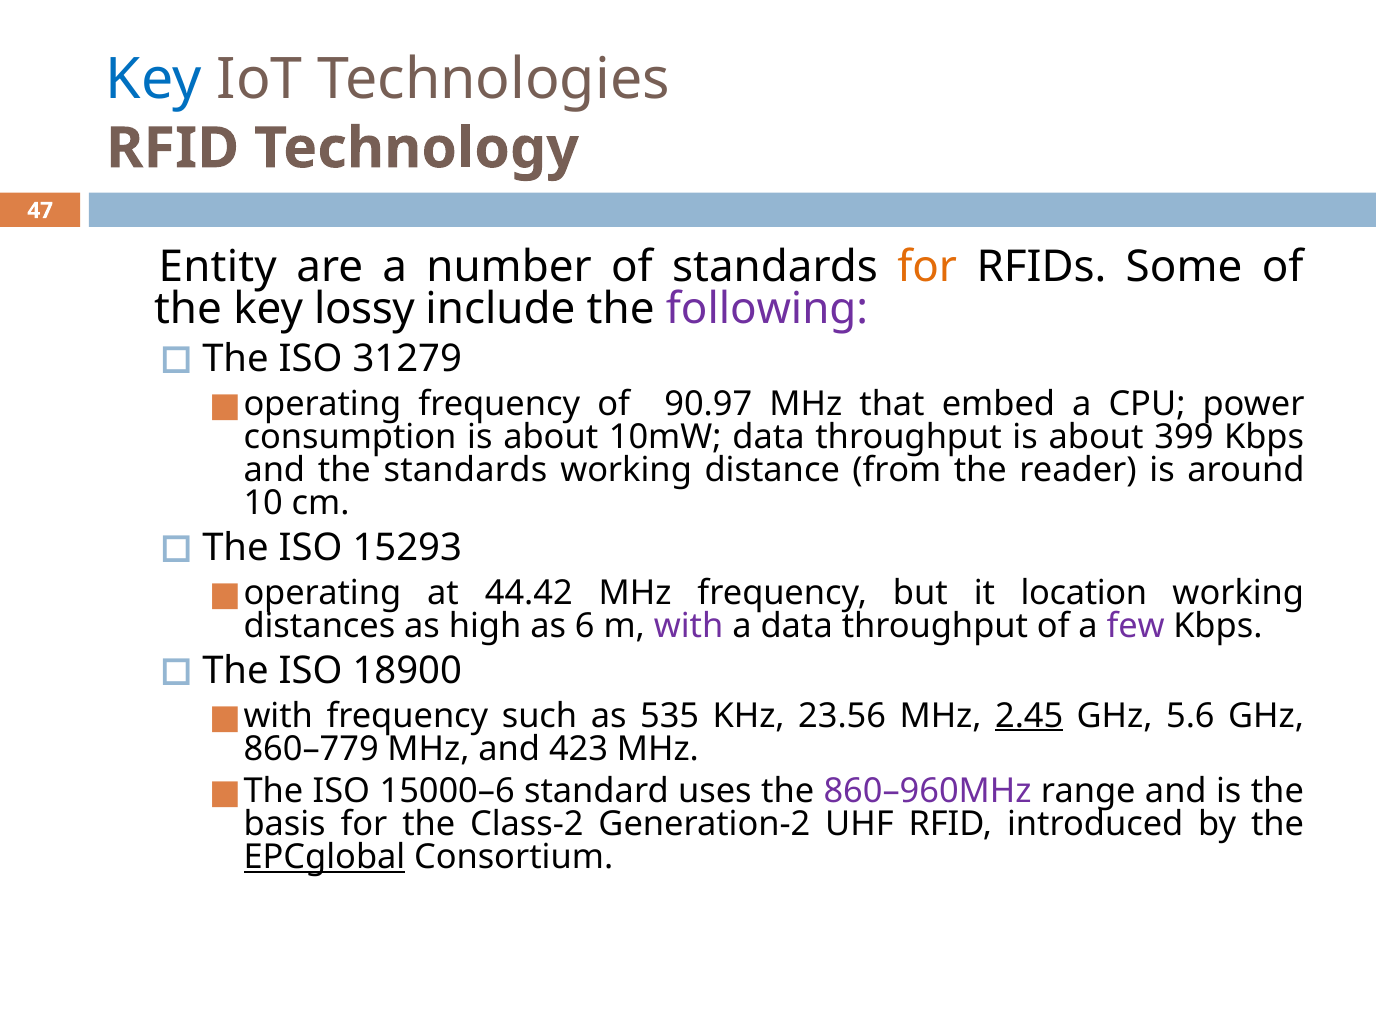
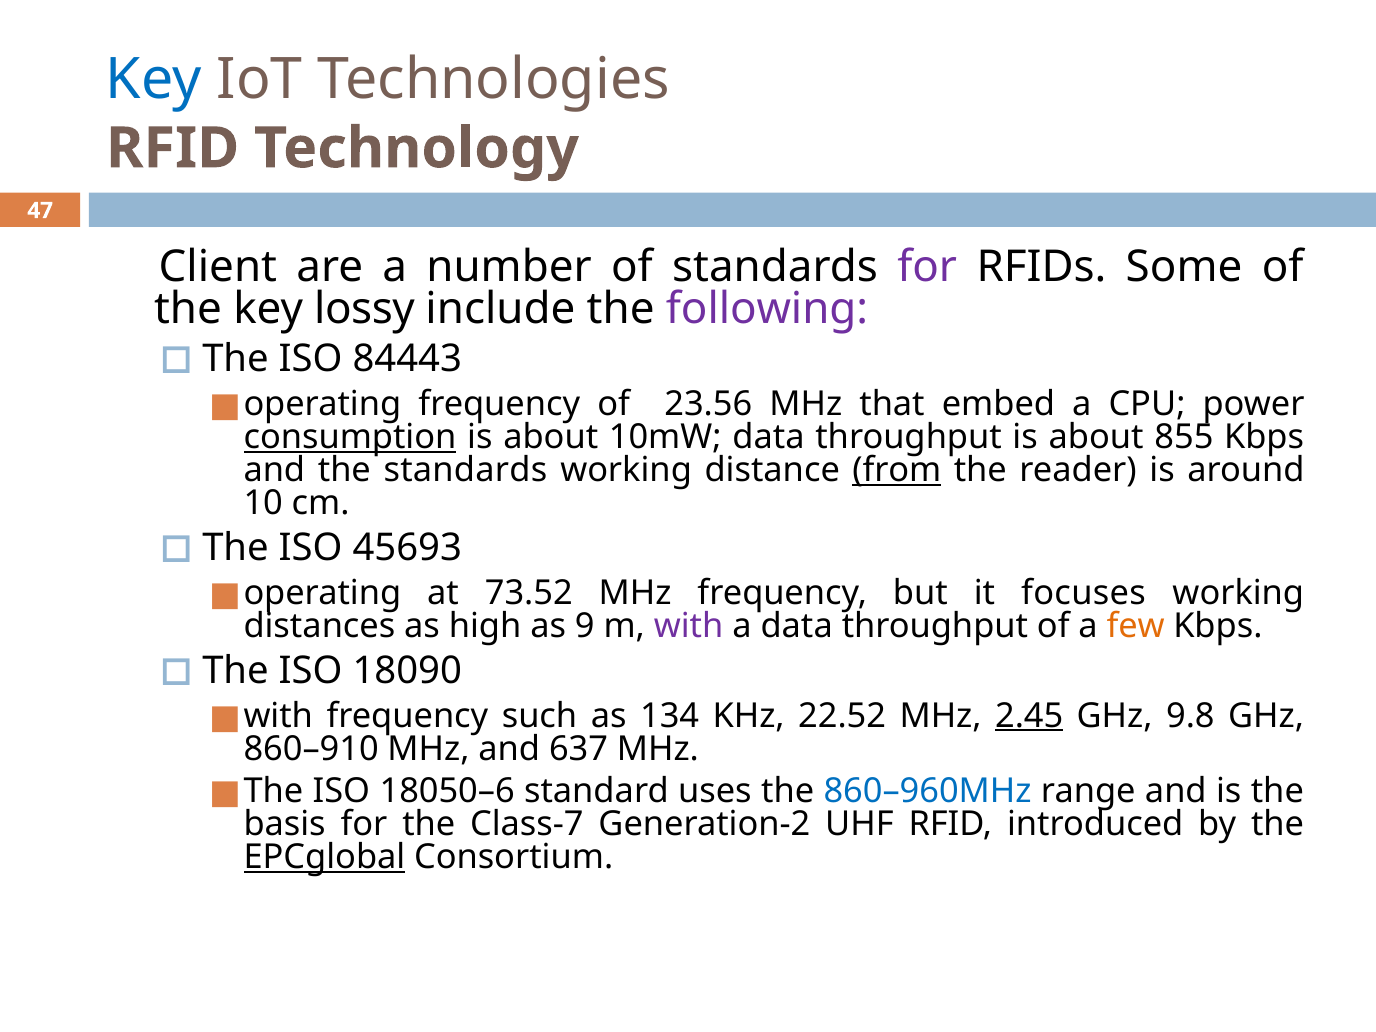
Entity: Entity -> Client
for at (927, 267) colour: orange -> purple
31279: 31279 -> 84443
90.97: 90.97 -> 23.56
consumption underline: none -> present
399: 399 -> 855
from underline: none -> present
15293: 15293 -> 45693
44.42: 44.42 -> 73.52
location: location -> focuses
6: 6 -> 9
few colour: purple -> orange
18900: 18900 -> 18090
535: 535 -> 134
23.56: 23.56 -> 22.52
5.6: 5.6 -> 9.8
860–779: 860–779 -> 860–910
423: 423 -> 637
15000–6: 15000–6 -> 18050–6
860–960MHz colour: purple -> blue
Class-2: Class-2 -> Class-7
